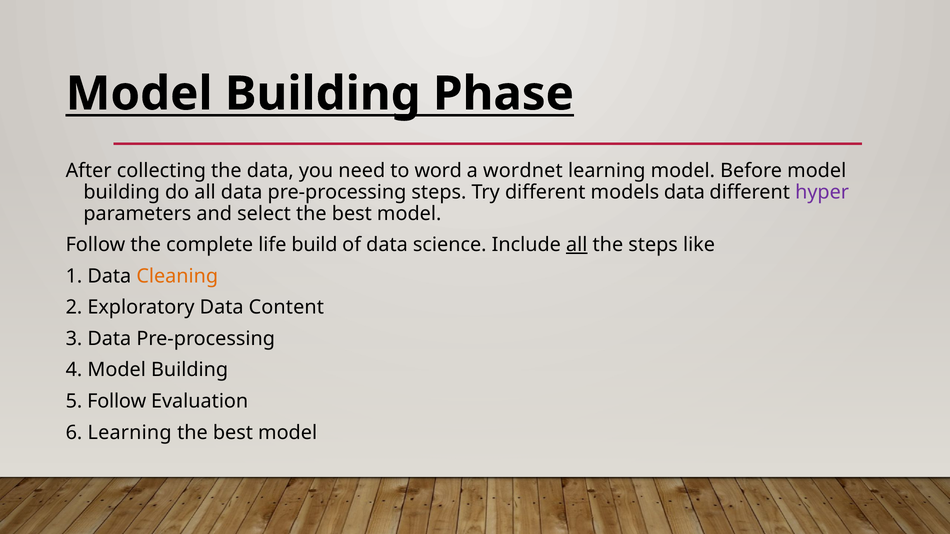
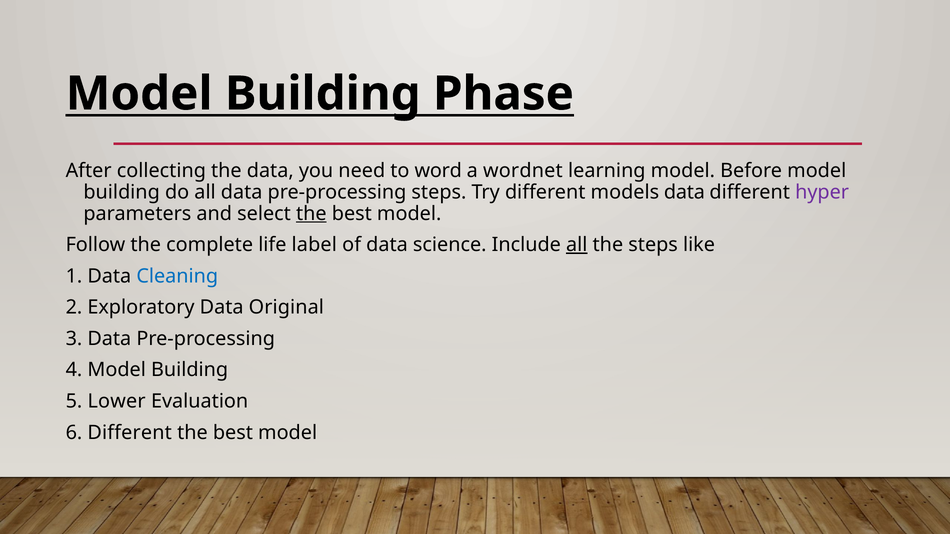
the at (311, 214) underline: none -> present
build: build -> label
Cleaning colour: orange -> blue
Content: Content -> Original
5 Follow: Follow -> Lower
6 Learning: Learning -> Different
